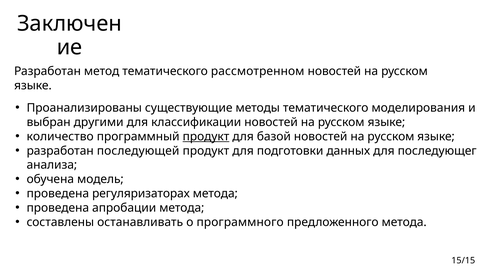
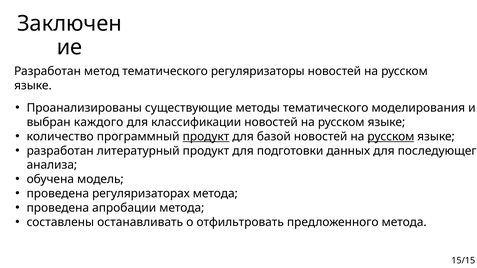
рассмотренном: рассмотренном -> регуляризаторы
другими: другими -> каждого
русском at (391, 137) underline: none -> present
последующей: последующей -> литературный
программного: программного -> отфильтровать
